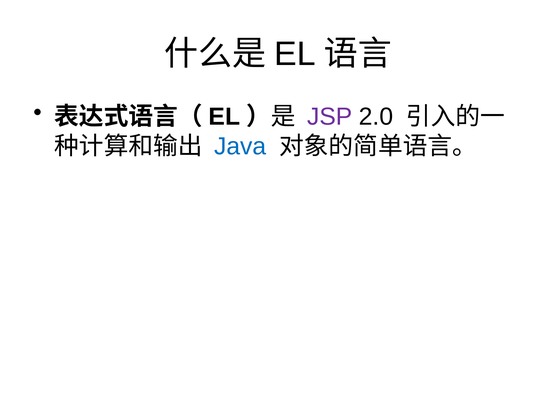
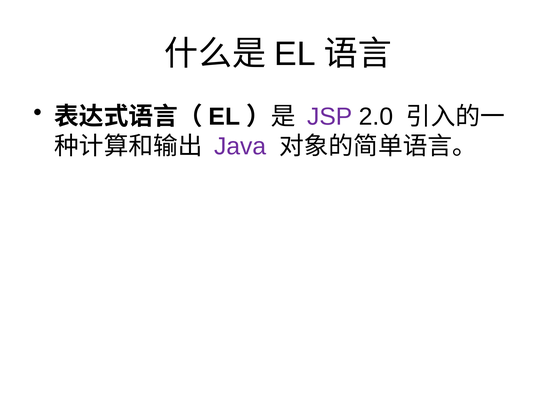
Java colour: blue -> purple
